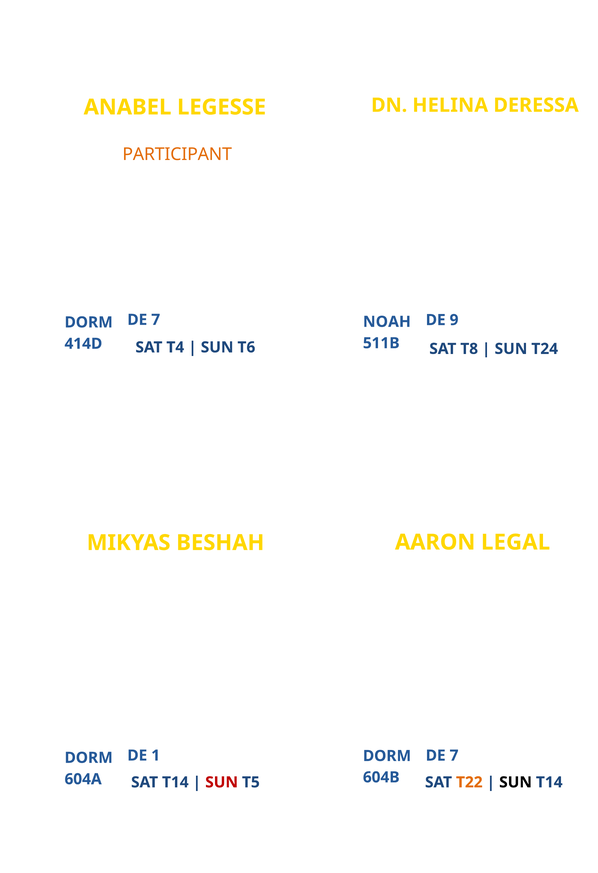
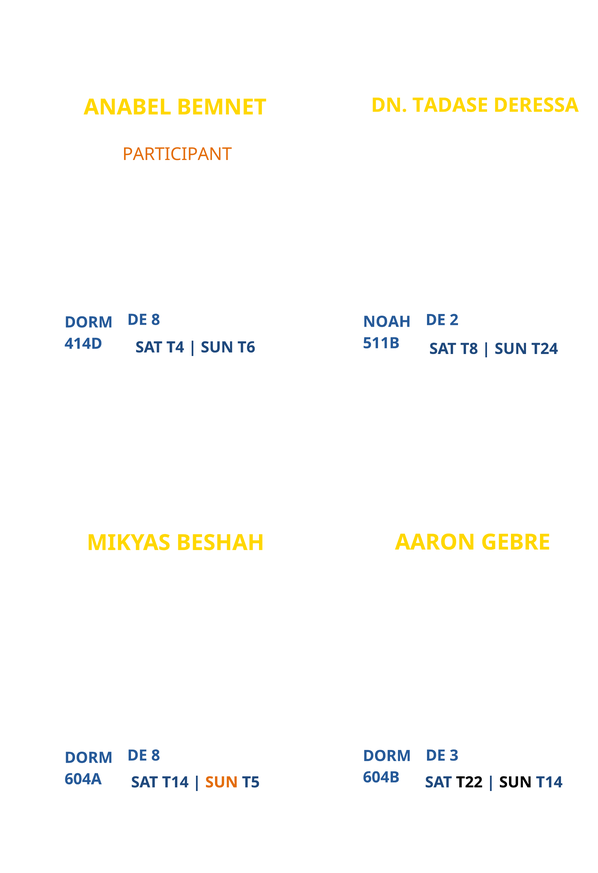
HELINA: HELINA -> TADASE
LEGESSE: LEGESSE -> BEMNET
7 at (156, 320): 7 -> 8
9: 9 -> 2
LEGAL: LEGAL -> GEBRE
1 at (156, 756): 1 -> 8
7 at (454, 756): 7 -> 3
SUN at (222, 782) colour: red -> orange
T22 colour: orange -> black
